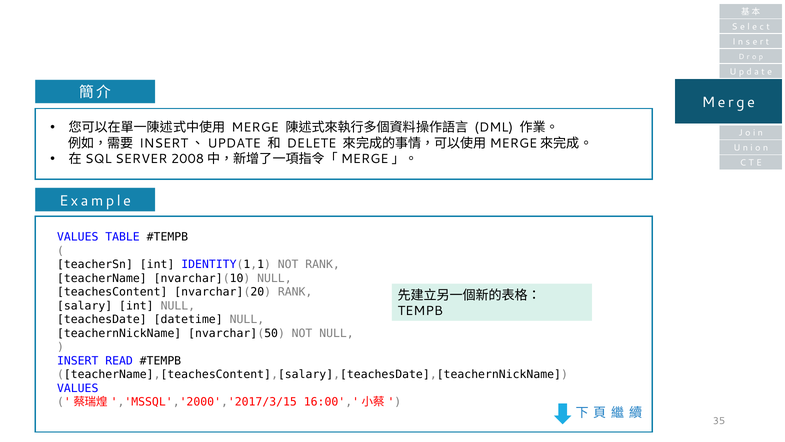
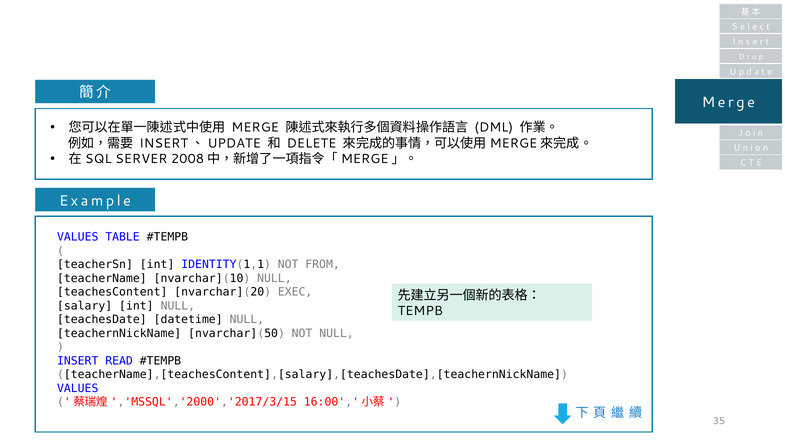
NOT RANK: RANK -> FROM
nvarchar](20 RANK: RANK -> EXEC
